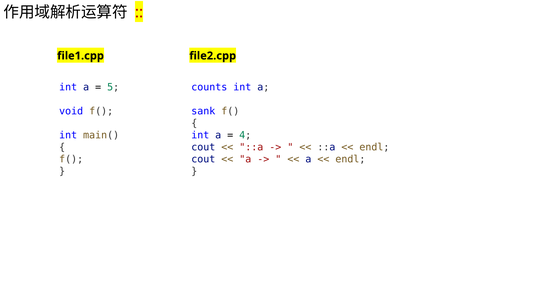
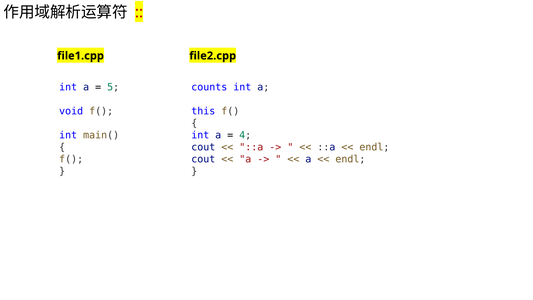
sank: sank -> this
